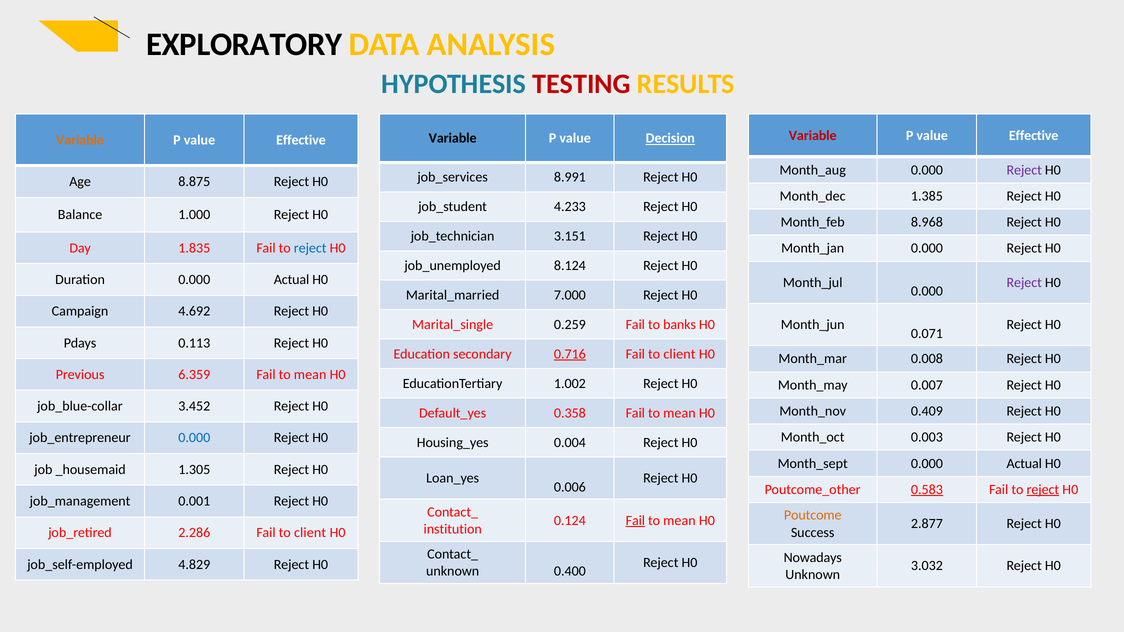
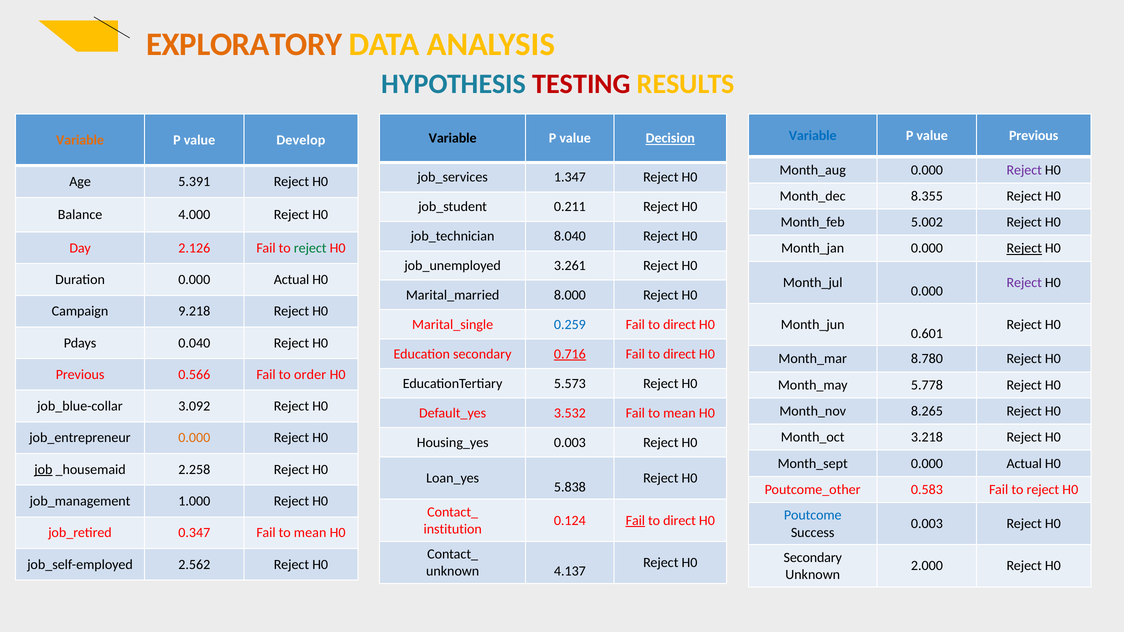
EXPLORATORY colour: black -> orange
Variable at (813, 136) colour: red -> blue
Effective at (1034, 136): Effective -> Previous
Effective at (301, 140): Effective -> Develop
8.991: 8.991 -> 1.347
8.875: 8.875 -> 5.391
1.385: 1.385 -> 8.355
4.233: 4.233 -> 0.211
1.000: 1.000 -> 4.000
8.968: 8.968 -> 5.002
3.151: 3.151 -> 8.040
1.835: 1.835 -> 2.126
reject at (310, 248) colour: blue -> green
Reject at (1024, 248) underline: none -> present
8.124: 8.124 -> 3.261
7.000: 7.000 -> 8.000
4.692: 4.692 -> 9.218
0.259 colour: black -> blue
banks at (680, 325): banks -> direct
0.071: 0.071 -> 0.601
0.113: 0.113 -> 0.040
client at (679, 354): client -> direct
0.008: 0.008 -> 8.780
6.359: 6.359 -> 0.566
mean at (310, 375): mean -> order
1.002: 1.002 -> 5.573
0.007: 0.007 -> 5.778
3.452: 3.452 -> 3.092
0.409: 0.409 -> 8.265
0.358: 0.358 -> 3.532
0.003: 0.003 -> 3.218
0.000 at (194, 438) colour: blue -> orange
0.004 at (570, 443): 0.004 -> 0.003
job underline: none -> present
1.305: 1.305 -> 2.258
0.006: 0.006 -> 5.838
0.583 underline: present -> none
reject at (1043, 490) underline: present -> none
0.001: 0.001 -> 1.000
Poutcome colour: orange -> blue
mean at (679, 521): mean -> direct
2.877 at (927, 524): 2.877 -> 0.003
2.286: 2.286 -> 0.347
client at (310, 533): client -> mean
Nowadays at (813, 558): Nowadays -> Secondary
4.829: 4.829 -> 2.562
3.032: 3.032 -> 2.000
0.400: 0.400 -> 4.137
